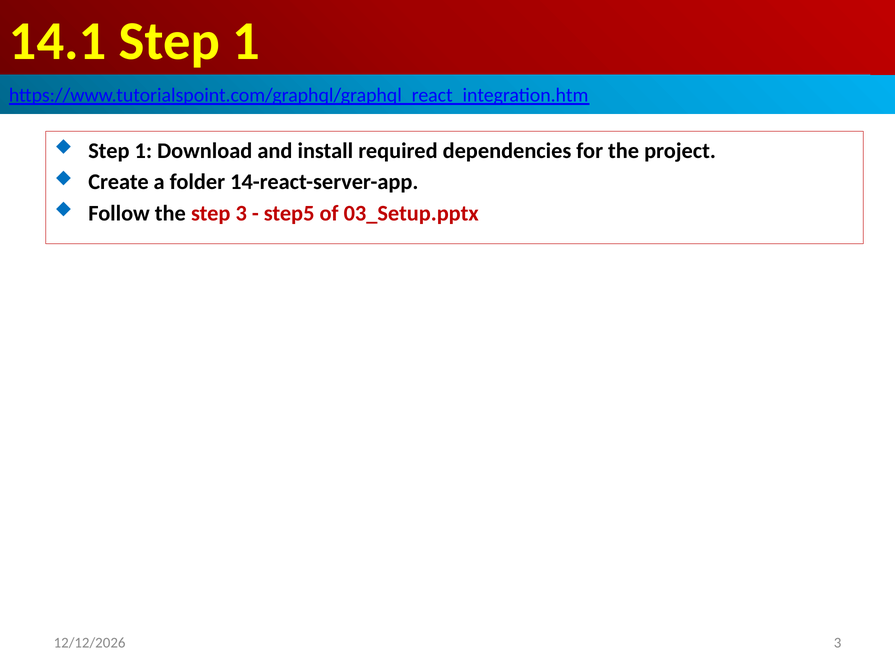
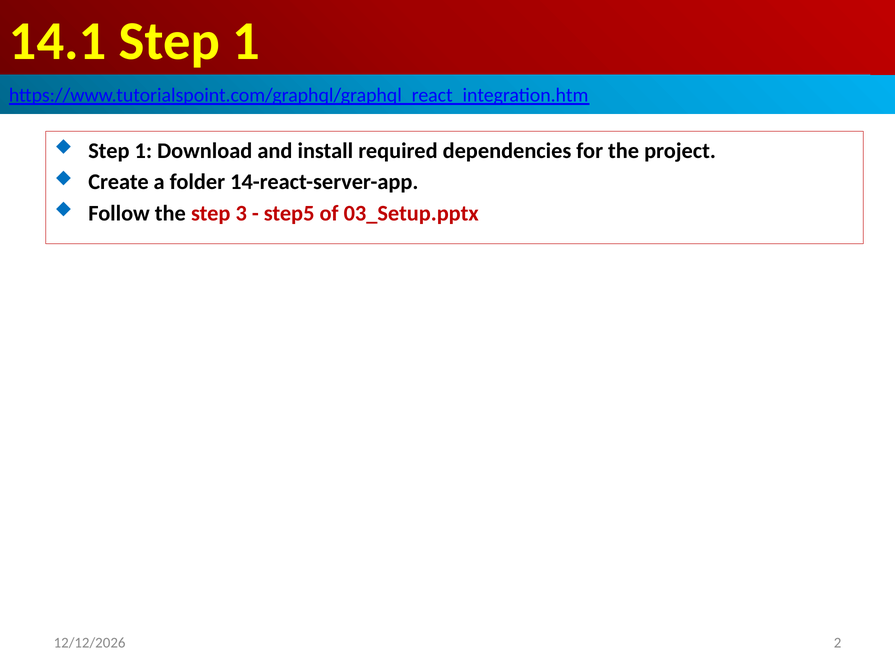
3 at (838, 643): 3 -> 2
